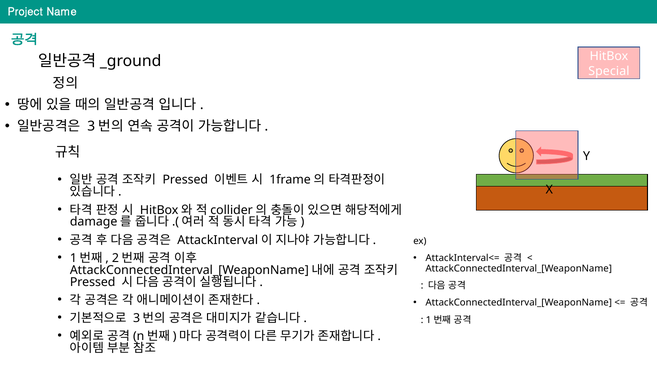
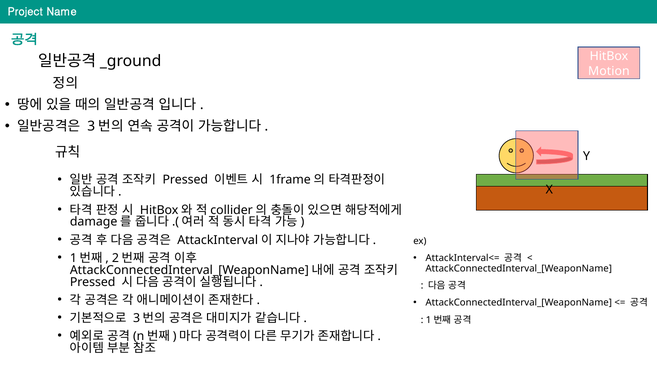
Special: Special -> Motion
